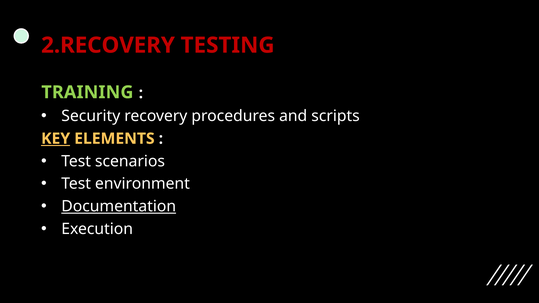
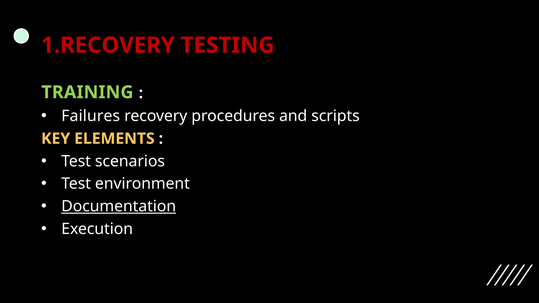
2.RECOVERY: 2.RECOVERY -> 1.RECOVERY
Security: Security -> Failures
KEY underline: present -> none
